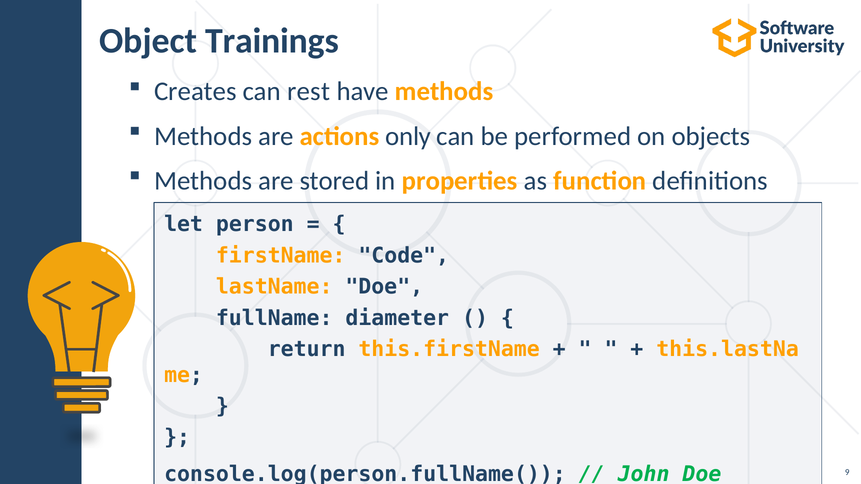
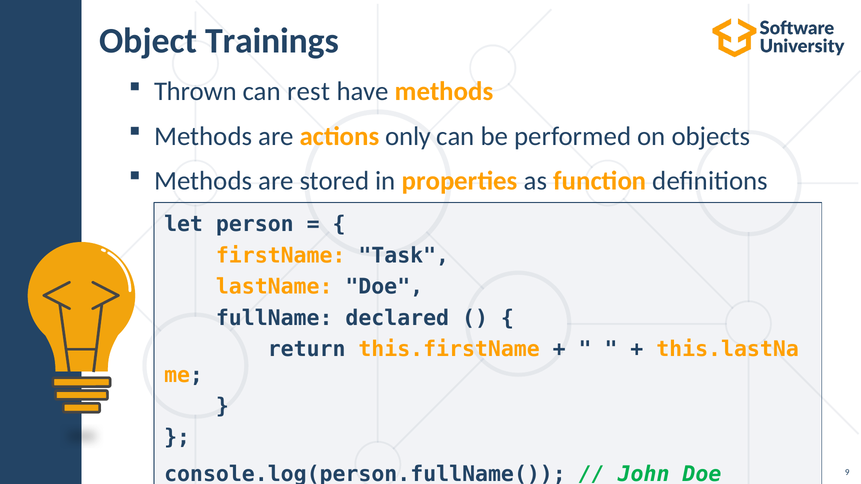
Creates: Creates -> Thrown
Code: Code -> Task
diameter: diameter -> declared
